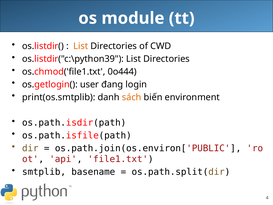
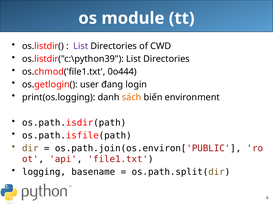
List at (81, 46) colour: orange -> purple
print(os.smtplib: print(os.smtplib -> print(os.logging
smtplib: smtplib -> logging
